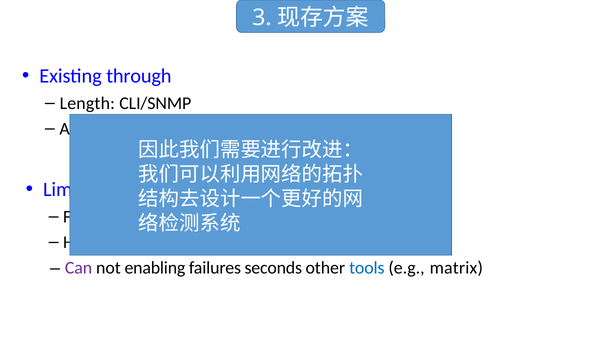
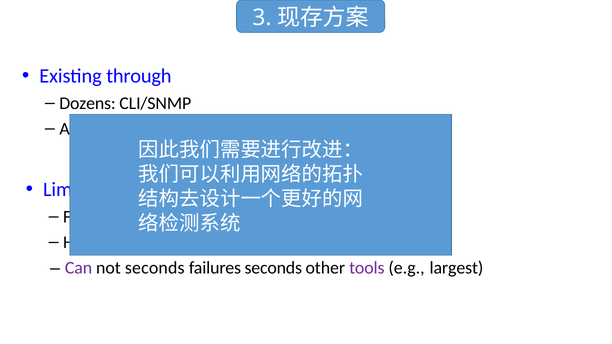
Length: Length -> Dozens
not enabling: enabling -> seconds
tools colour: blue -> purple
matrix: matrix -> largest
